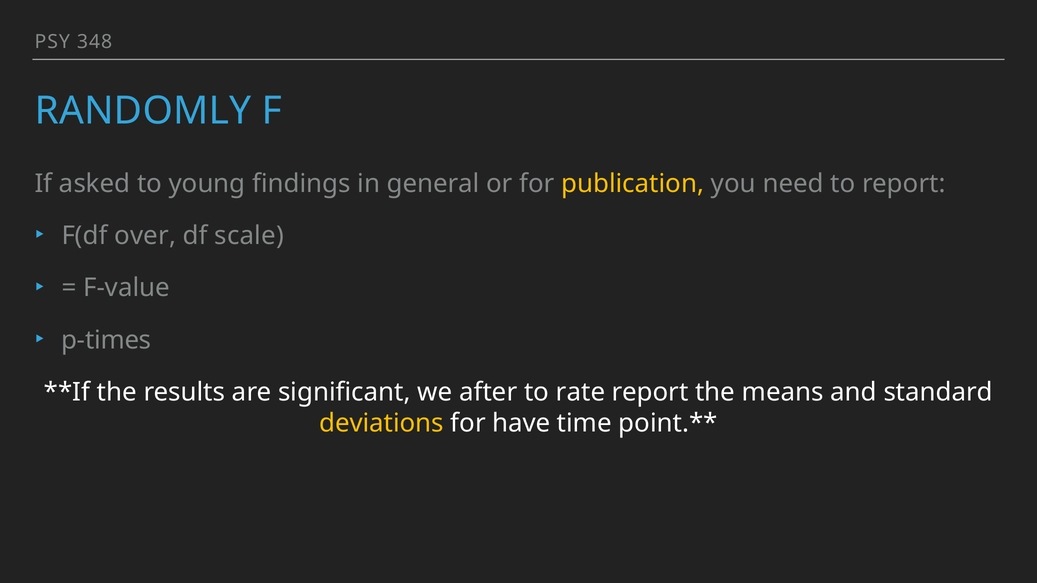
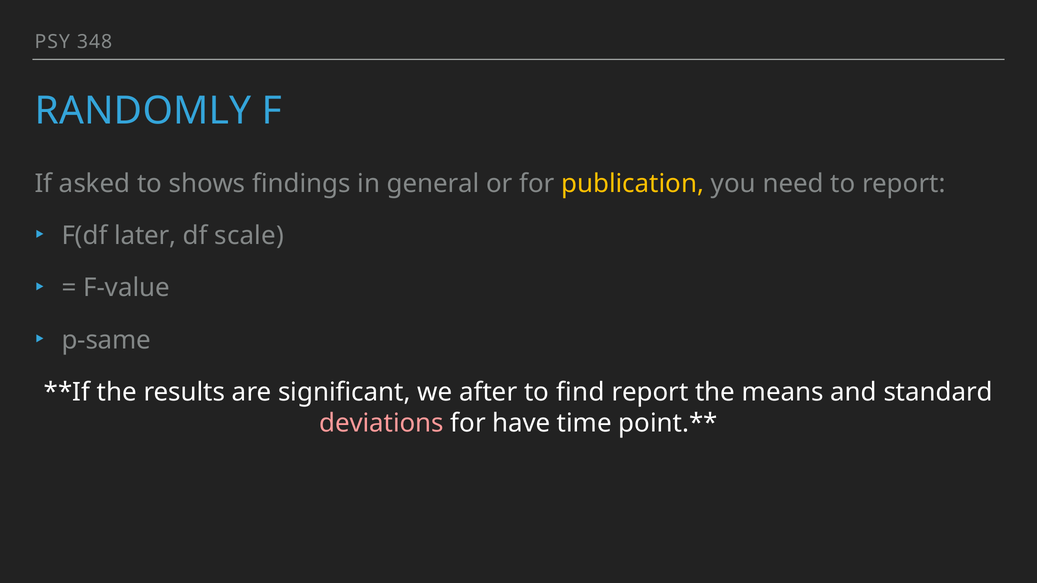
young: young -> shows
over: over -> later
p-times: p-times -> p-same
rate: rate -> find
deviations colour: yellow -> pink
